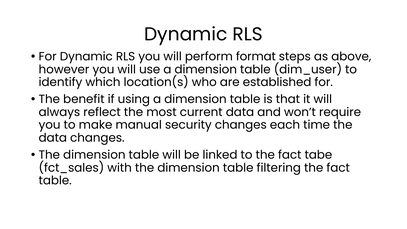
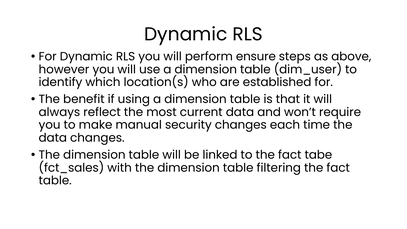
format: format -> ensure
